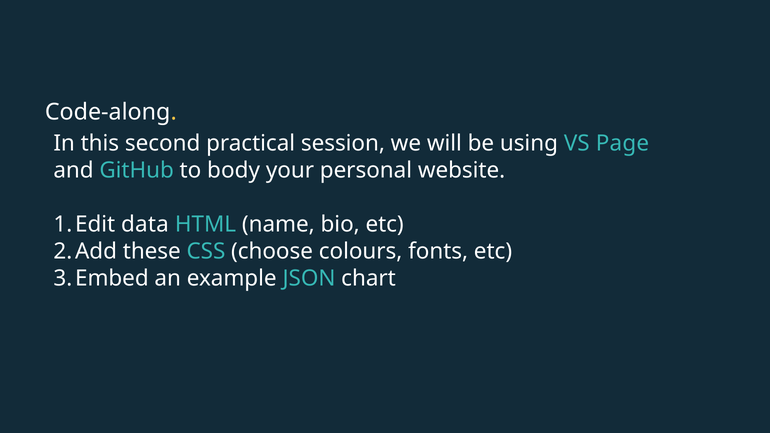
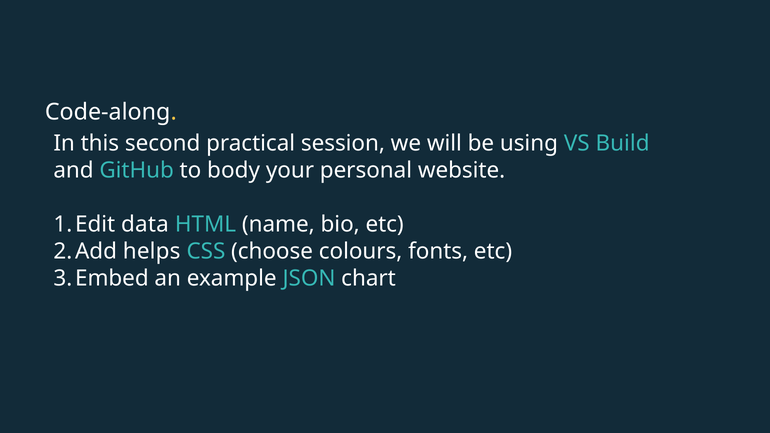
Page: Page -> Build
these: these -> helps
